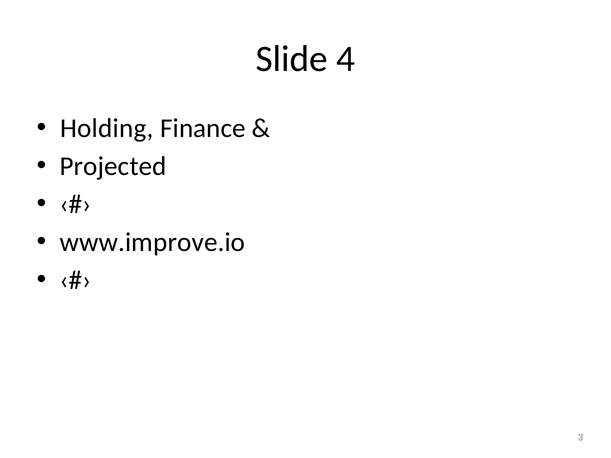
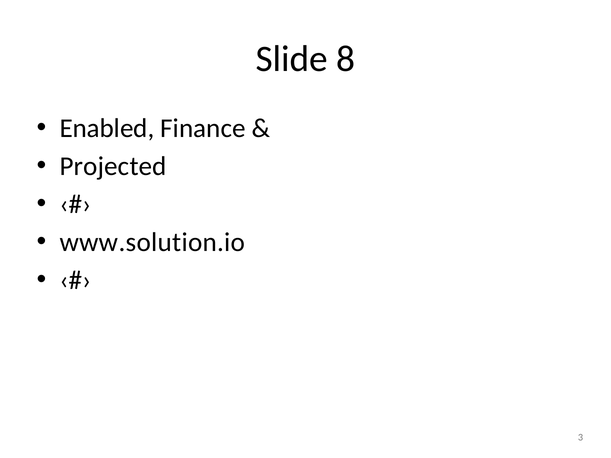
4: 4 -> 8
Holding: Holding -> Enabled
www.improve.io: www.improve.io -> www.solution.io
